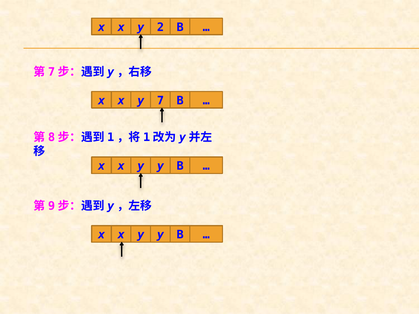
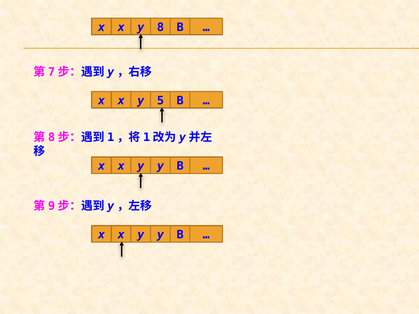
2: 2 -> 8
7: 7 -> 5
